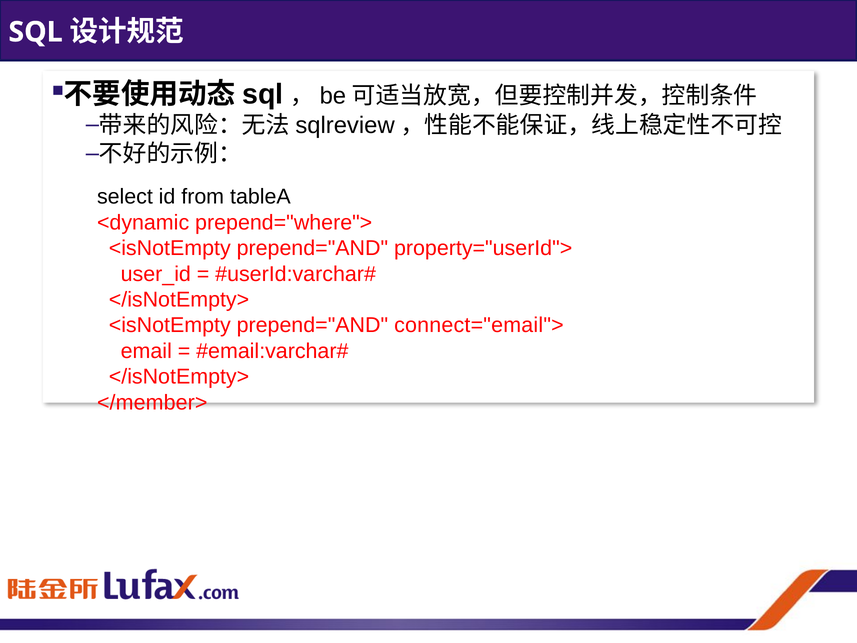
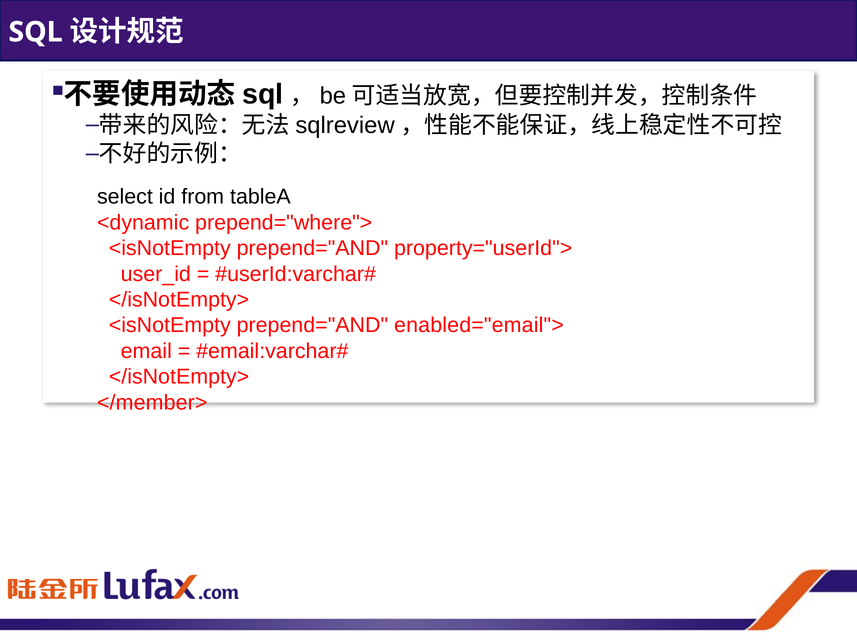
connect="email">: connect="email"> -> enabled="email">
